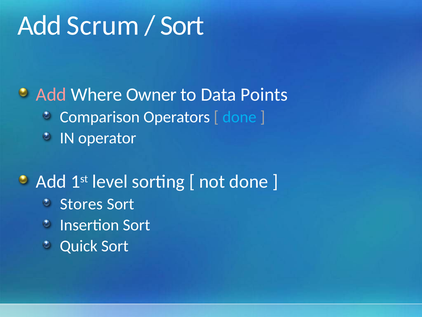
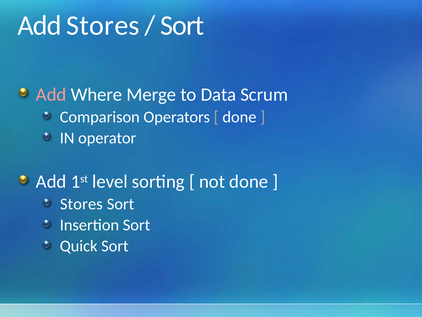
Add Scrum: Scrum -> Stores
Owner: Owner -> Merge
Points: Points -> Scrum
done at (239, 117) colour: light blue -> white
